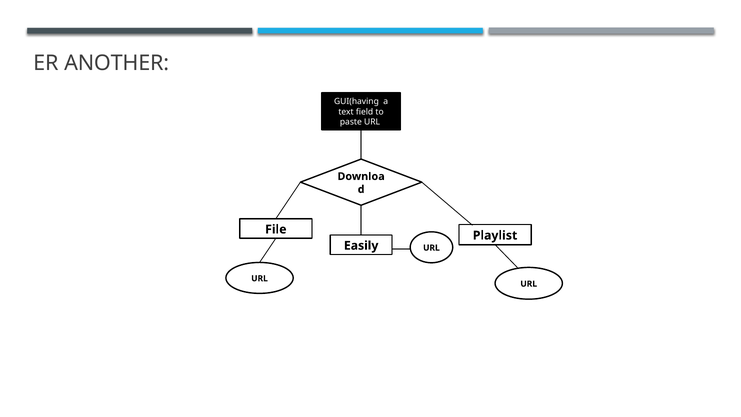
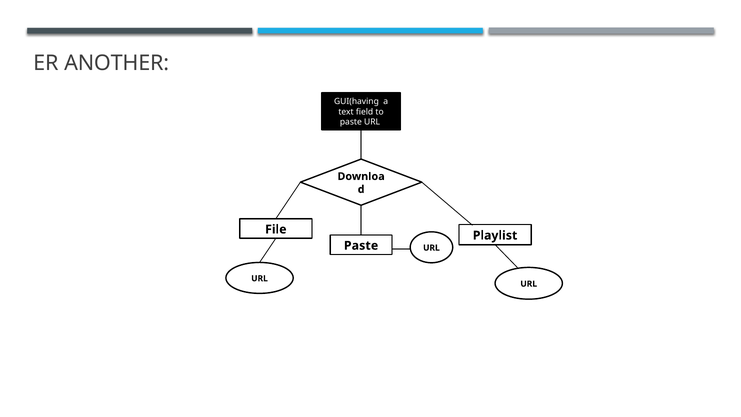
Easily at (361, 246): Easily -> Paste
